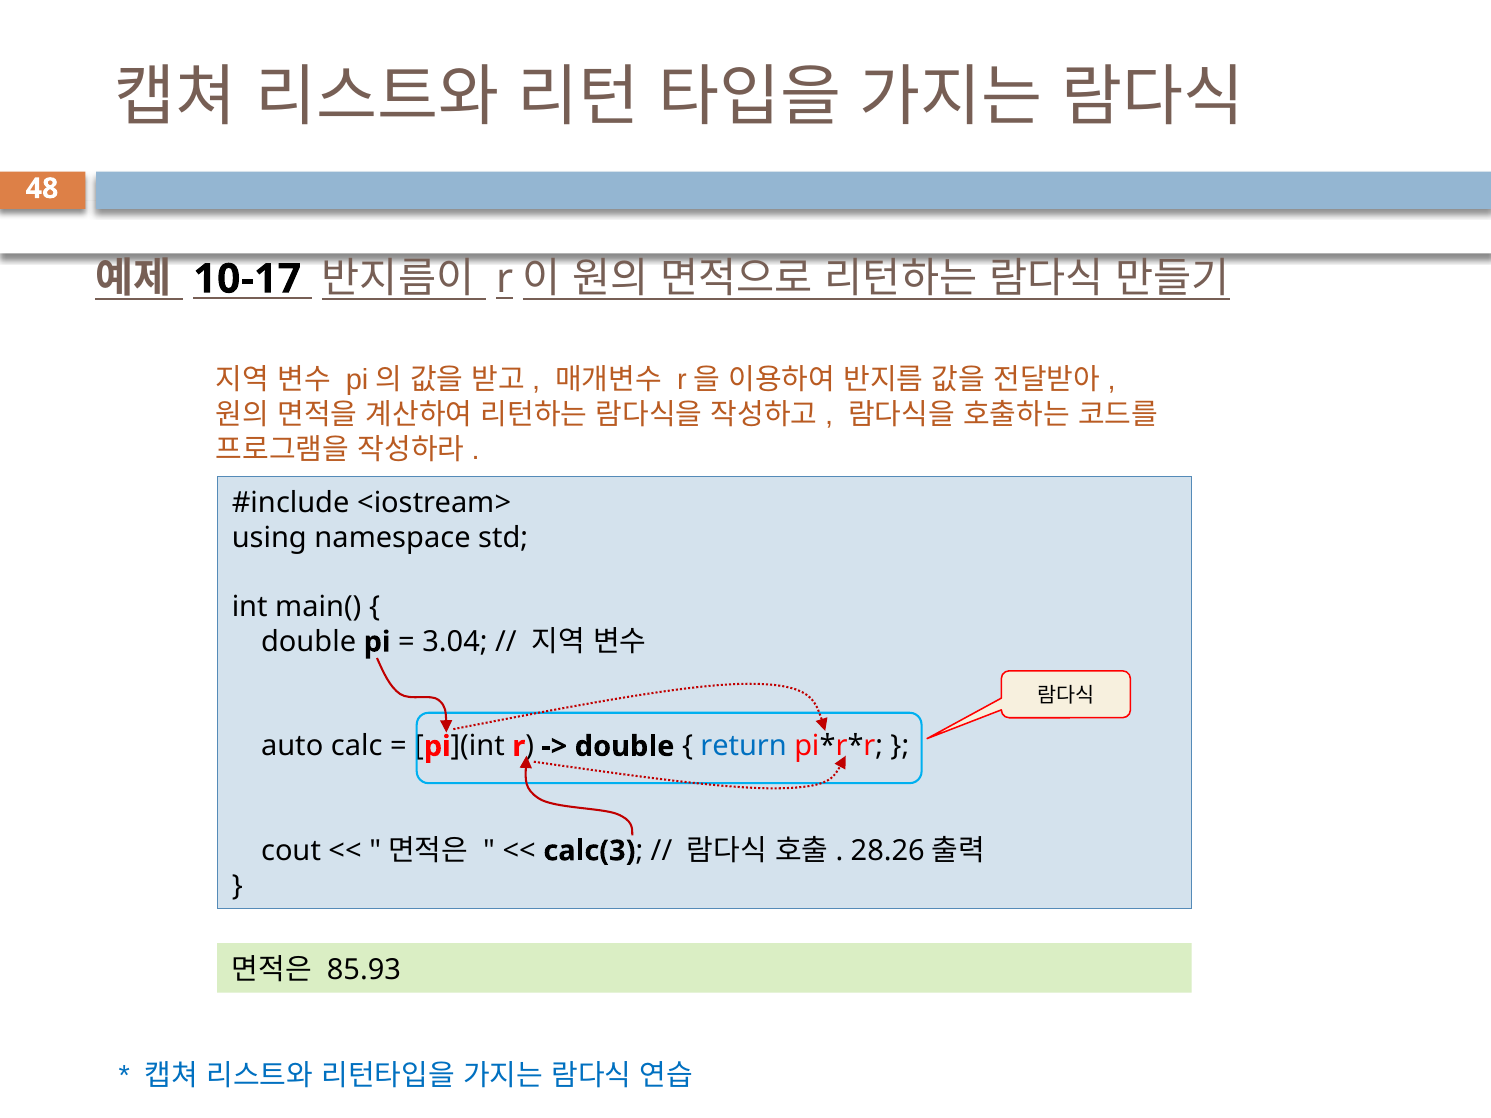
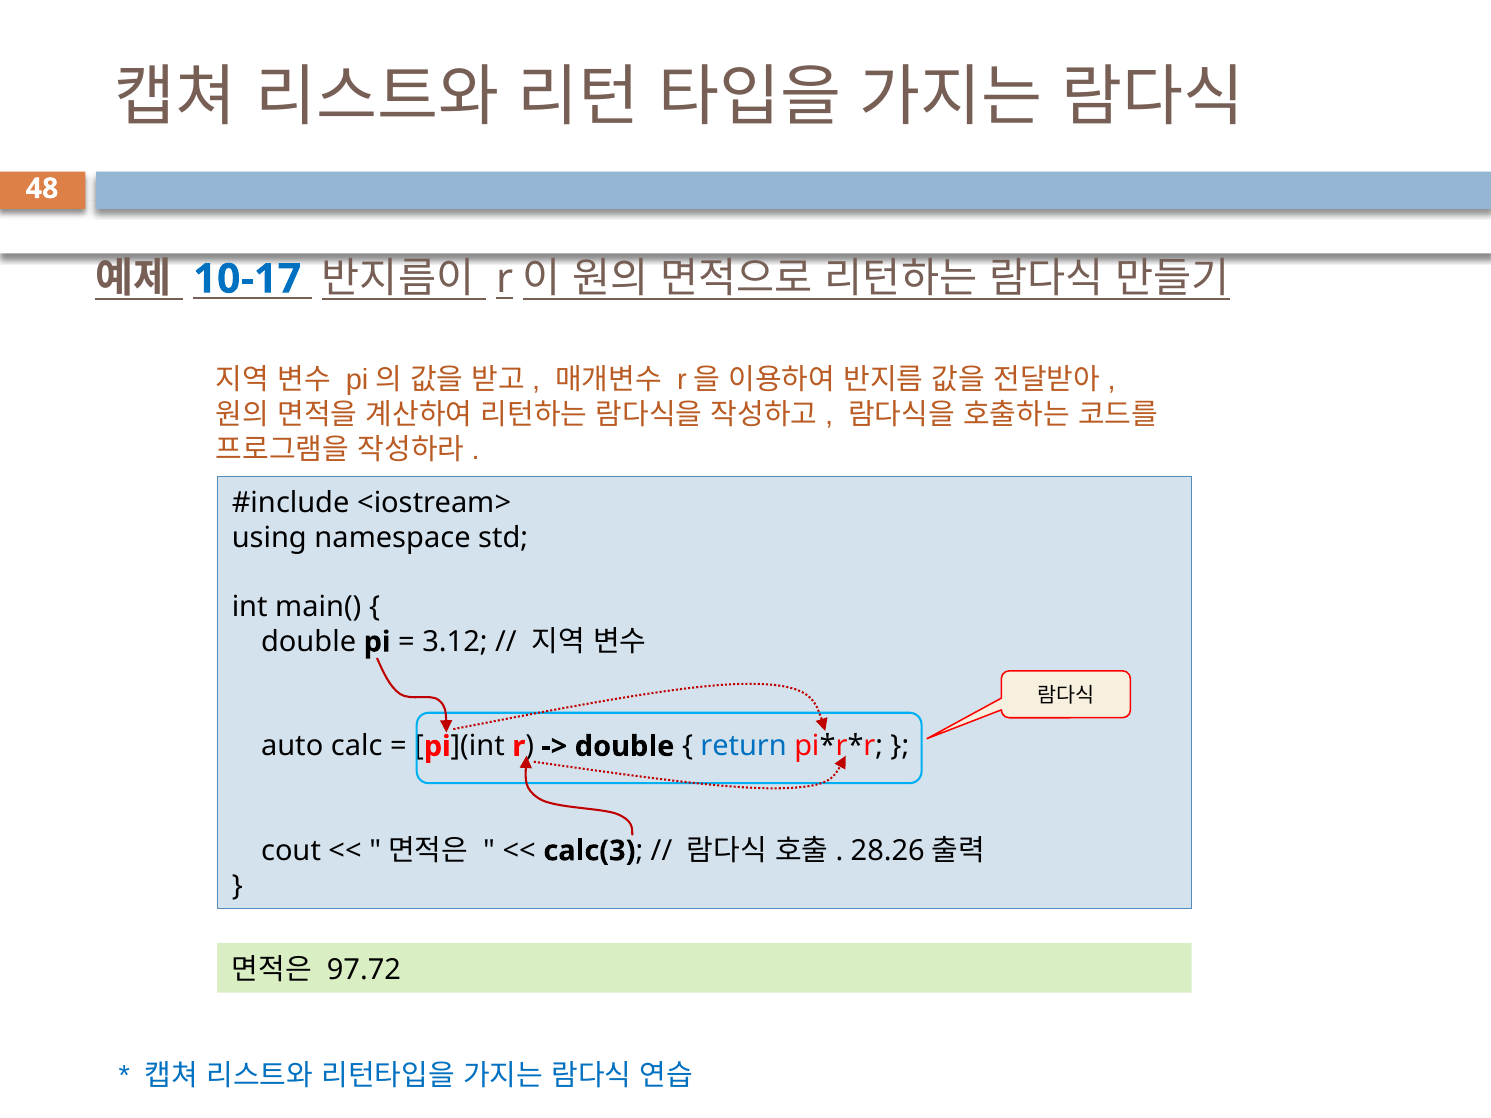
10-17 colour: black -> blue
3.04: 3.04 -> 3.12
85.93: 85.93 -> 97.72
